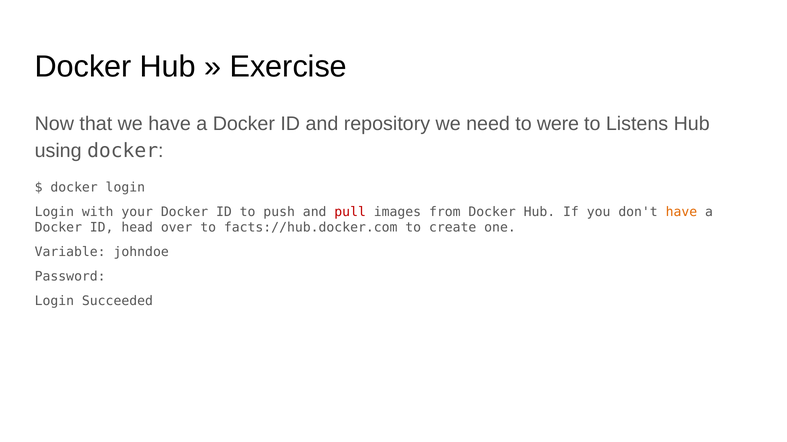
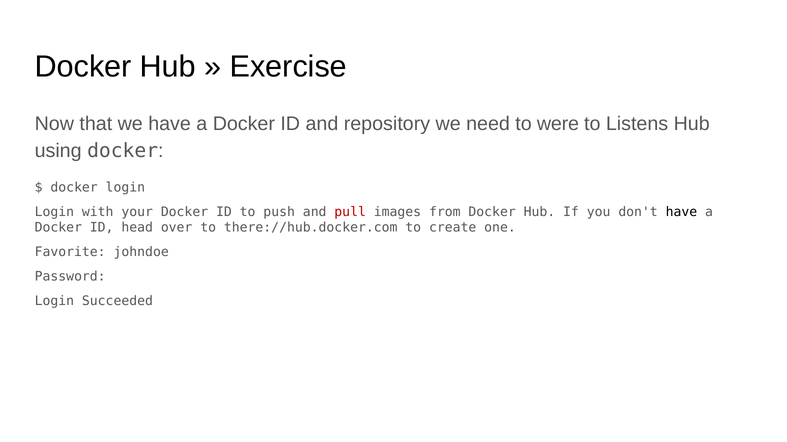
have at (681, 212) colour: orange -> black
facts://hub.docker.com: facts://hub.docker.com -> there://hub.docker.com
Variable: Variable -> Favorite
